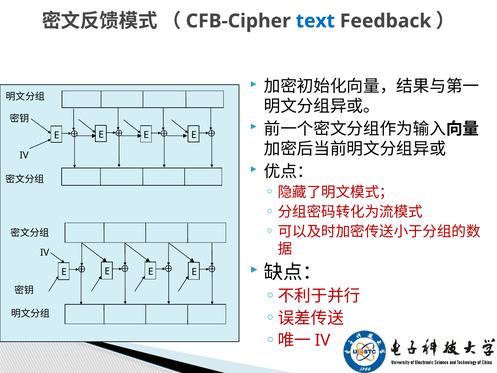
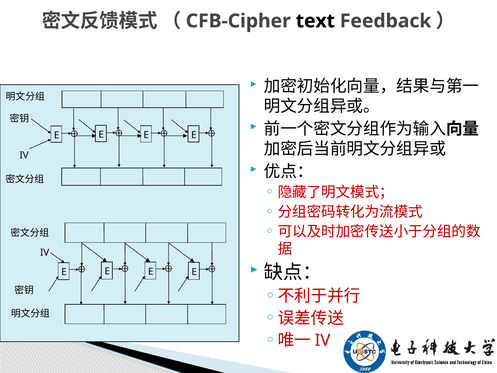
text colour: blue -> black
